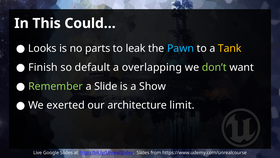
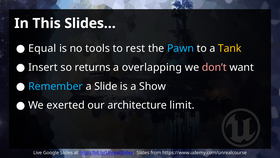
Could…: Could… -> Slides…
Looks: Looks -> Equal
parts: parts -> tools
leak: leak -> rest
Finish: Finish -> Insert
default: default -> returns
don’t colour: light green -> pink
Remember colour: light green -> light blue
